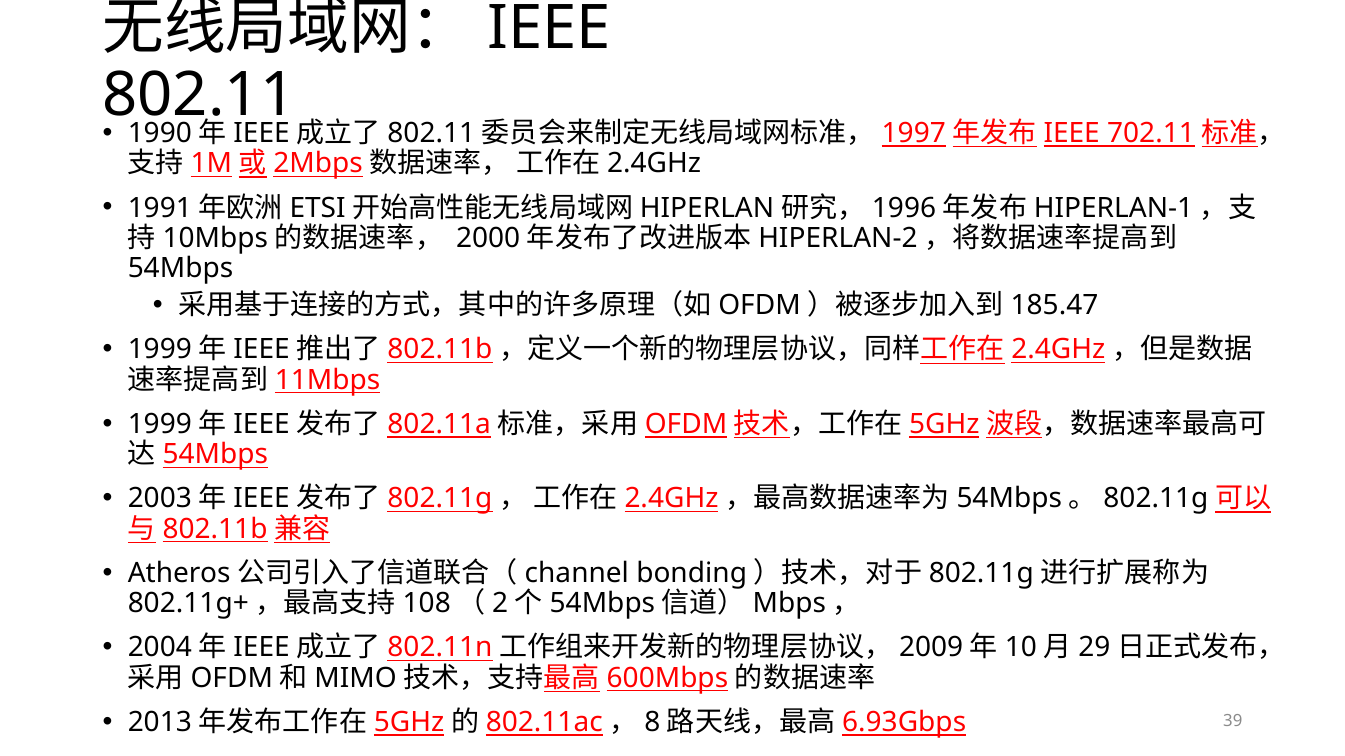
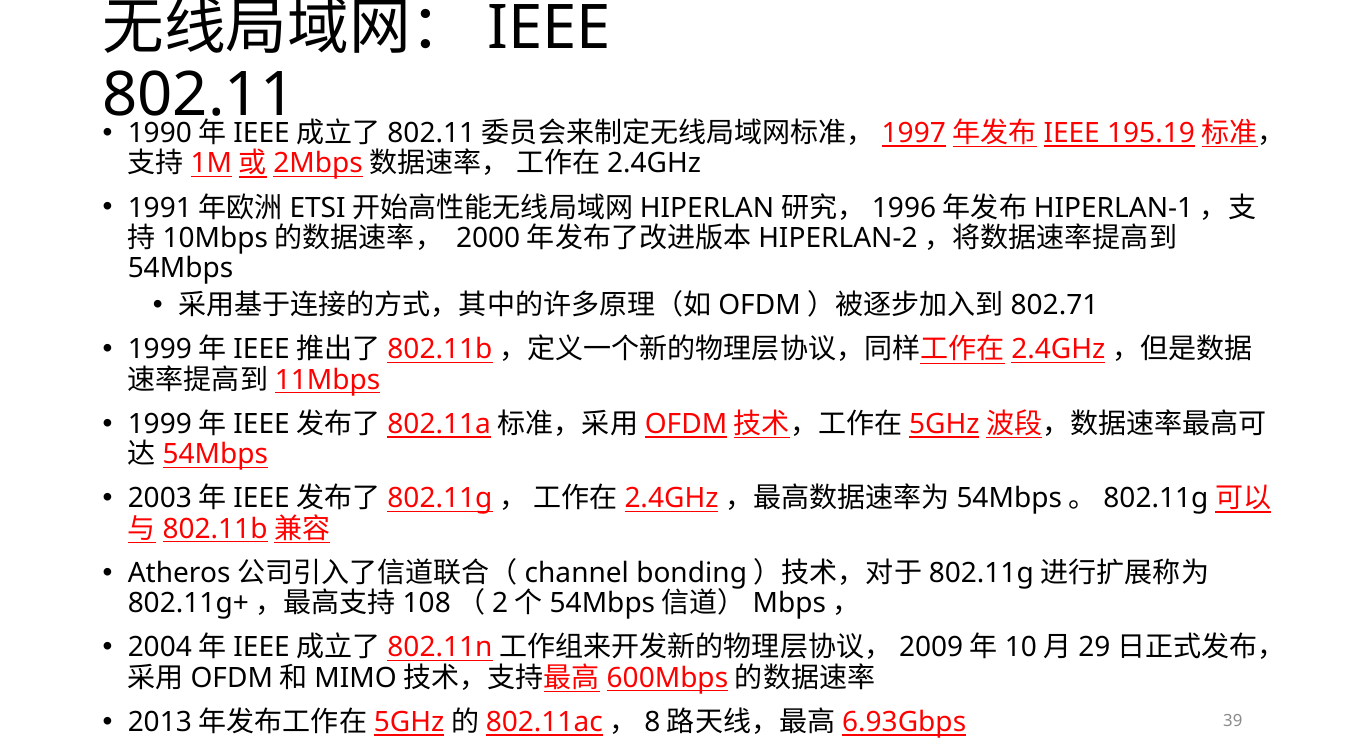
702.11: 702.11 -> 195.19
185.47: 185.47 -> 802.71
